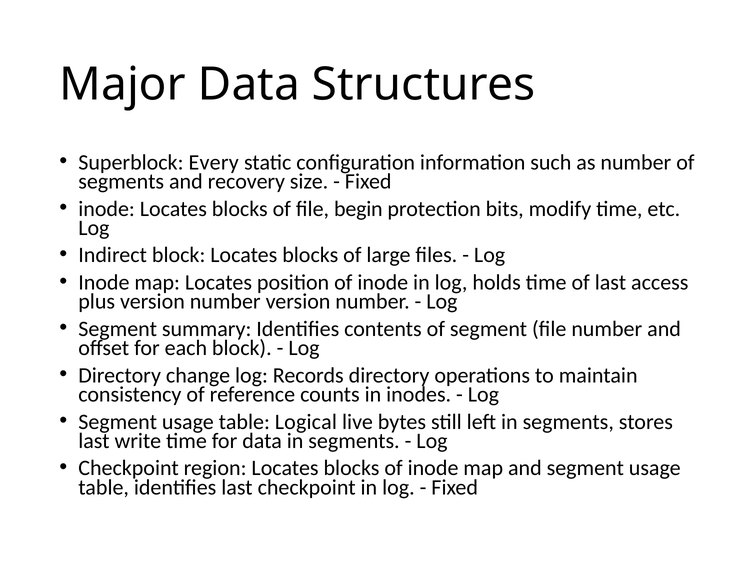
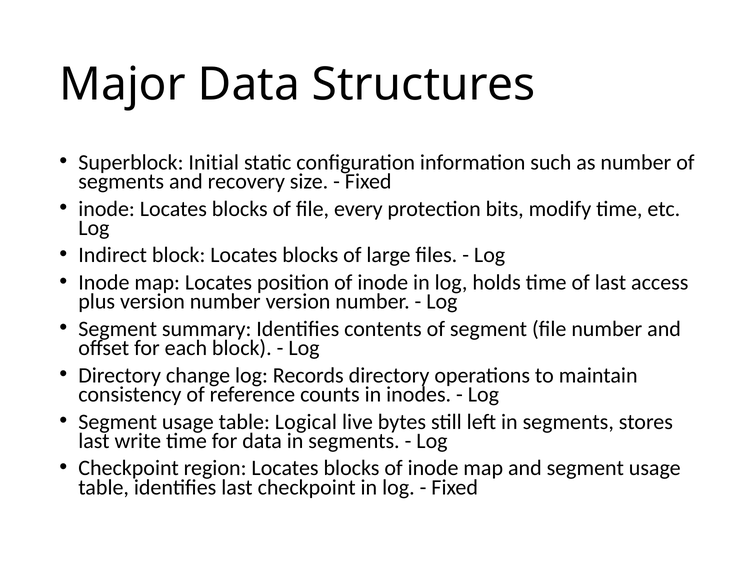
Every: Every -> Initial
begin: begin -> every
